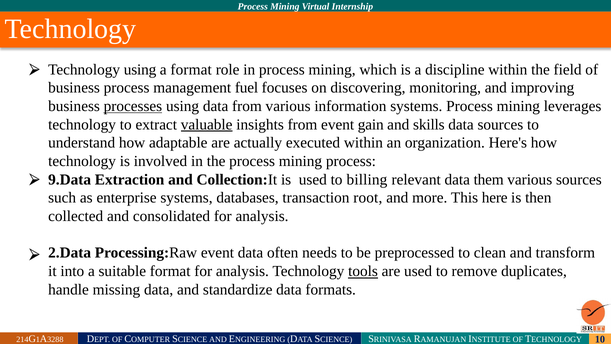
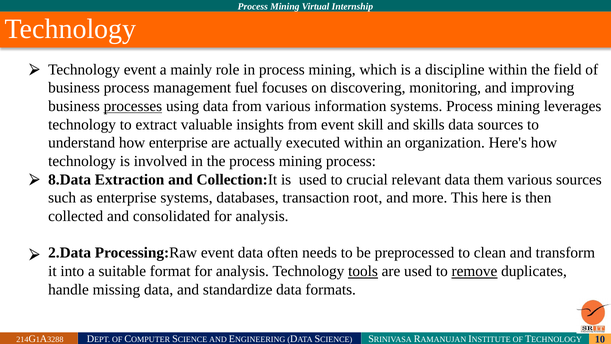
Technology using: using -> event
a format: format -> mainly
valuable underline: present -> none
gain: gain -> skill
how adaptable: adaptable -> enterprise
9.Data: 9.Data -> 8.Data
billing: billing -> crucial
remove underline: none -> present
